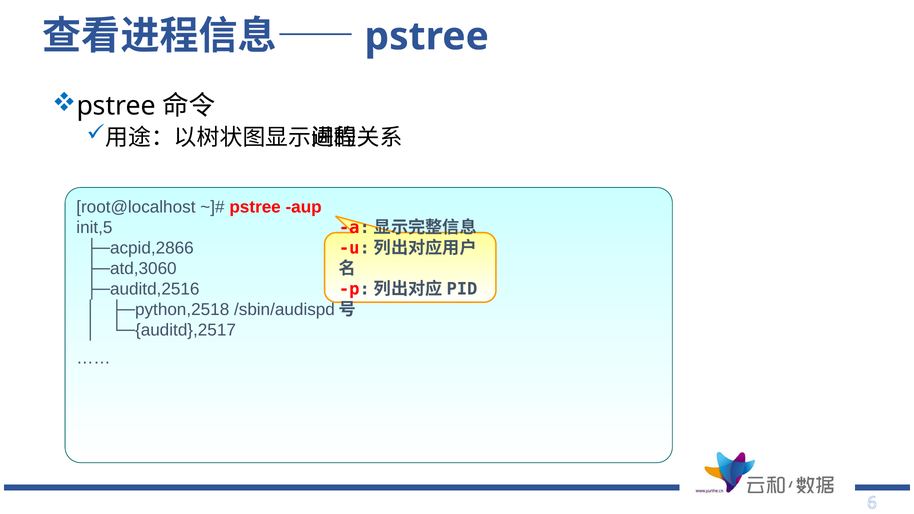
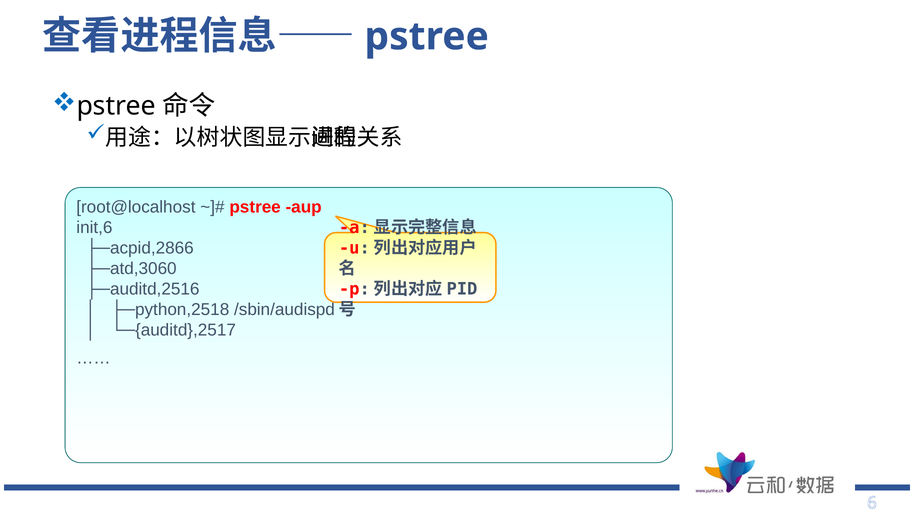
init,5: init,5 -> init,6
